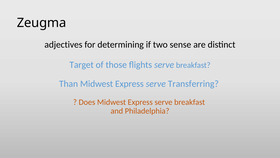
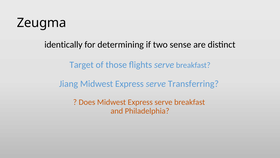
adjectives: adjectives -> identically
Than: Than -> Jiang
